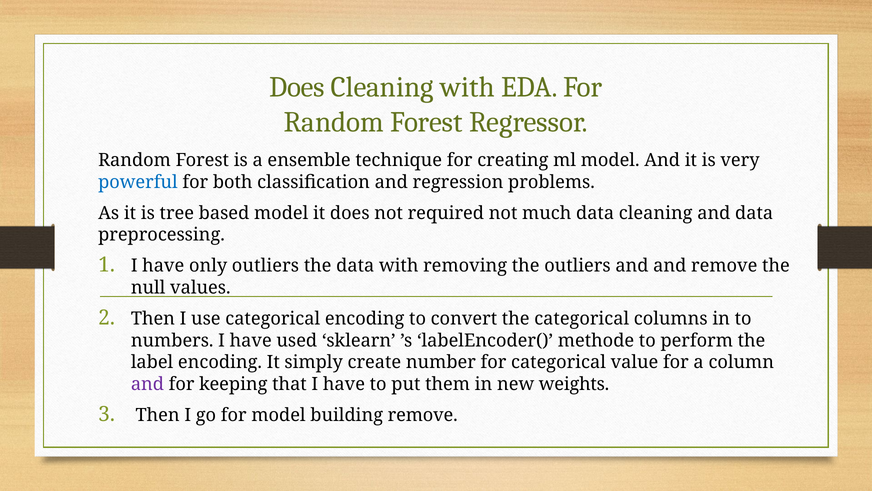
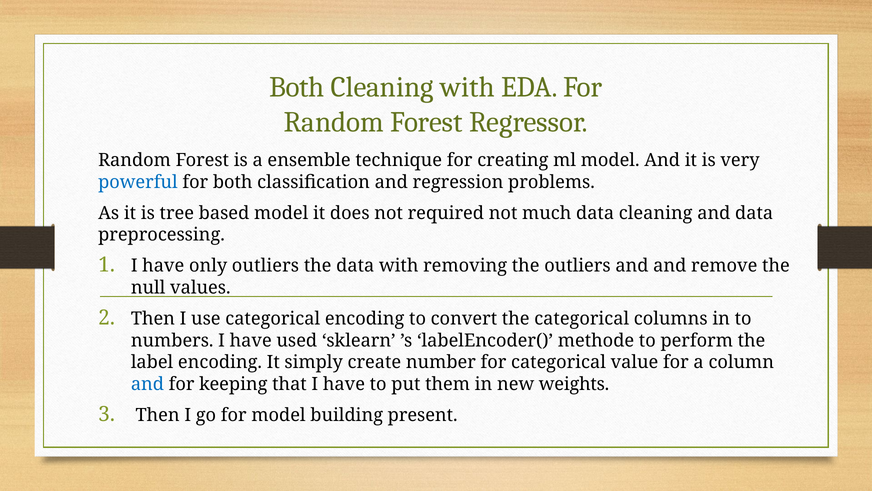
Does at (297, 87): Does -> Both
and at (147, 384) colour: purple -> blue
building remove: remove -> present
